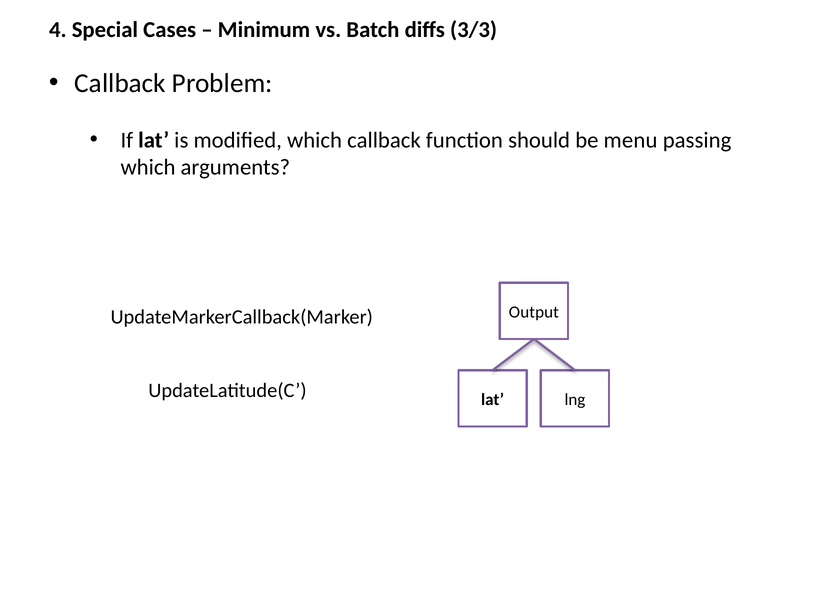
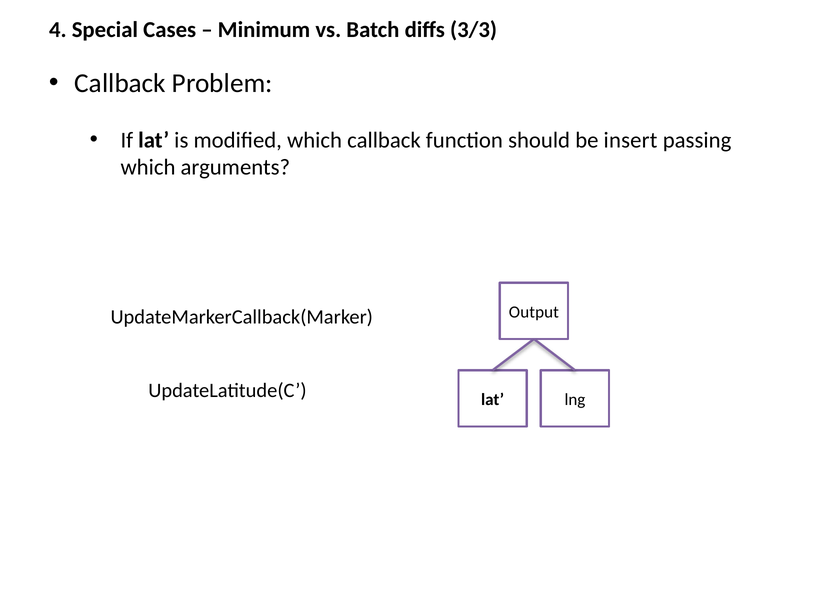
menu: menu -> insert
